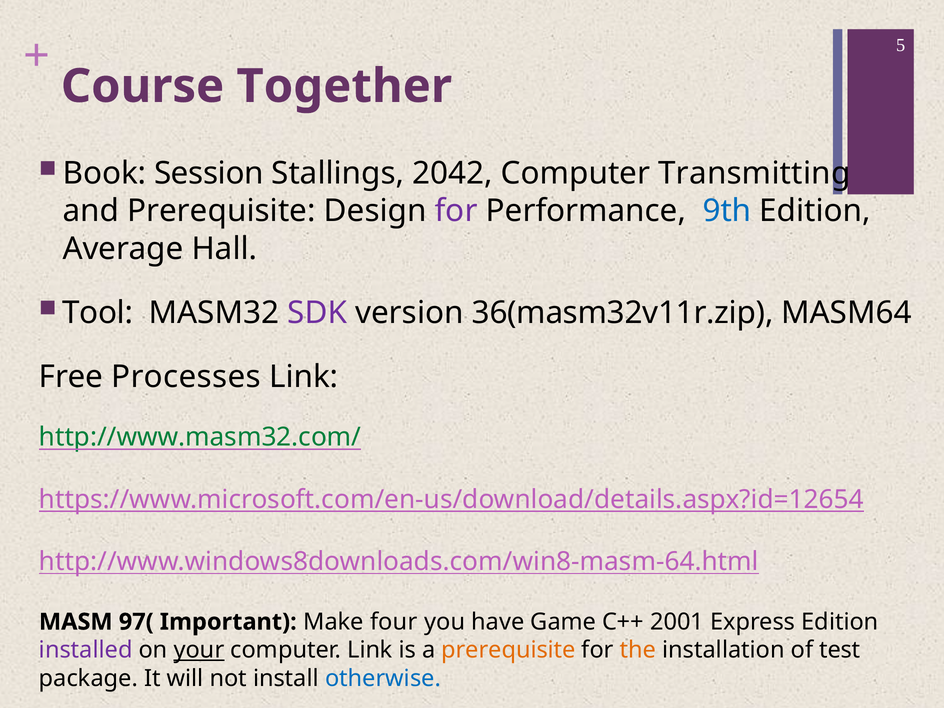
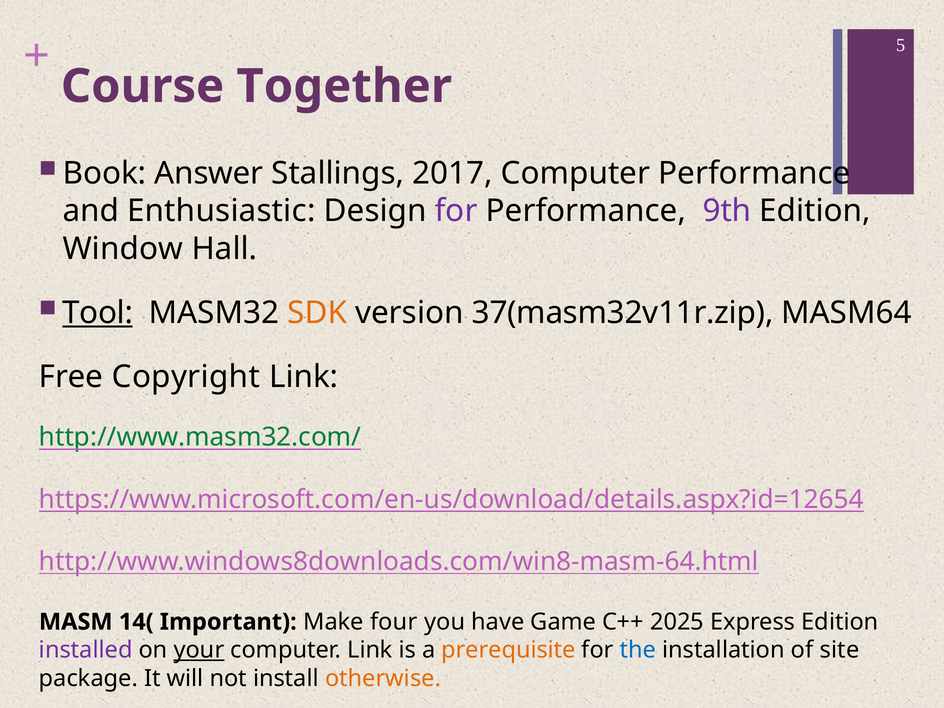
Session: Session -> Answer
2042: 2042 -> 2017
Computer Transmitting: Transmitting -> Performance
and Prerequisite: Prerequisite -> Enthusiastic
9th colour: blue -> purple
Average: Average -> Window
Tool underline: none -> present
SDK colour: purple -> orange
36(masm32v11r.zip: 36(masm32v11r.zip -> 37(masm32v11r.zip
Processes: Processes -> Copyright
97(: 97( -> 14(
2001: 2001 -> 2025
the colour: orange -> blue
test: test -> site
otherwise colour: blue -> orange
